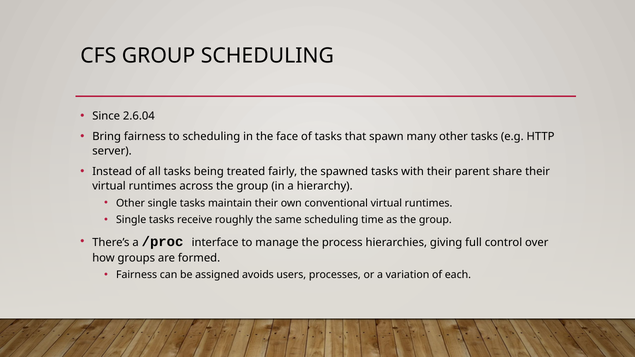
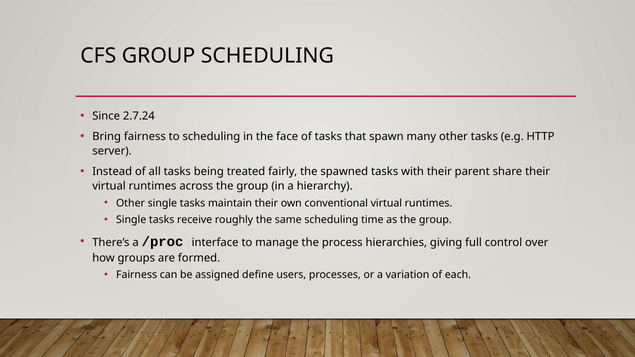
2.6.04: 2.6.04 -> 2.7.24
avoids: avoids -> define
